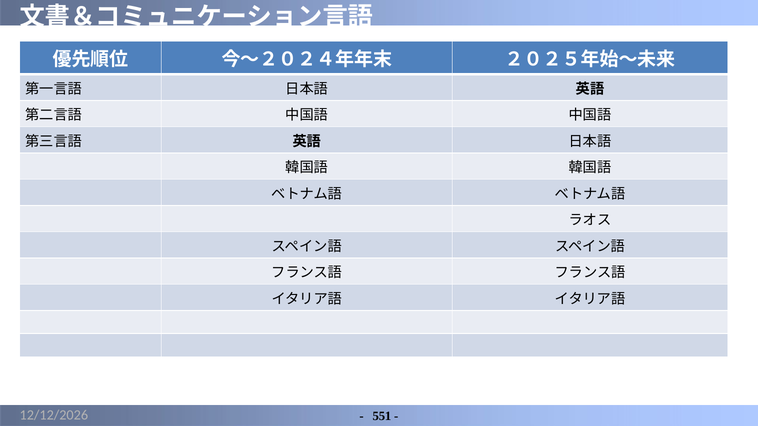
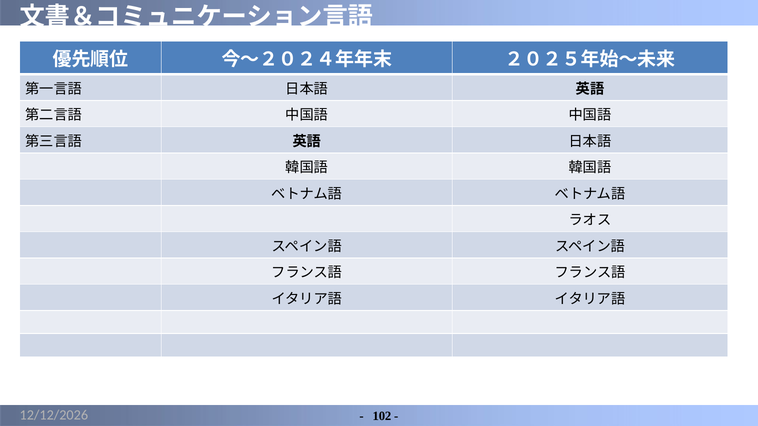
551: 551 -> 102
